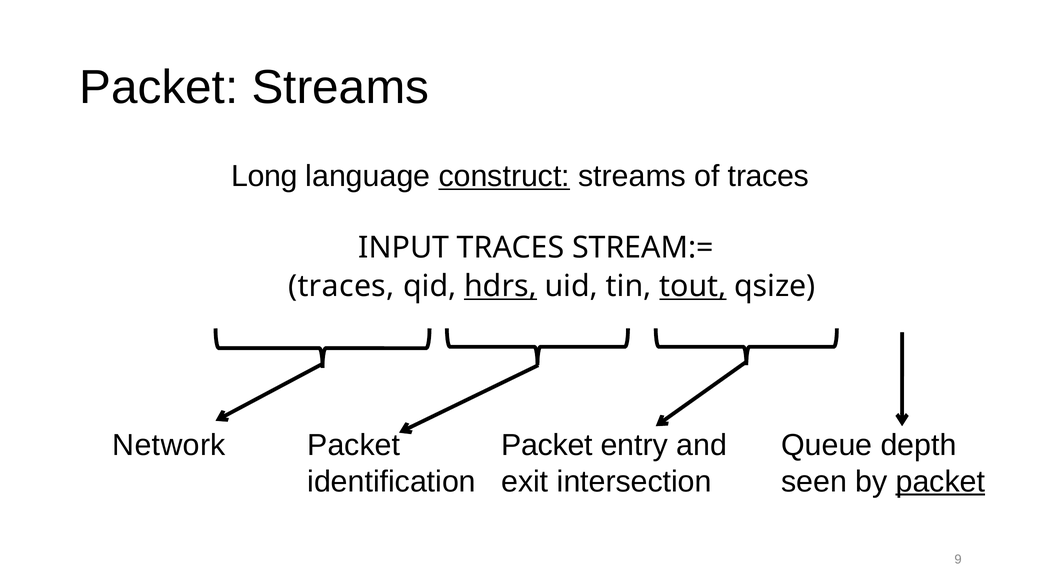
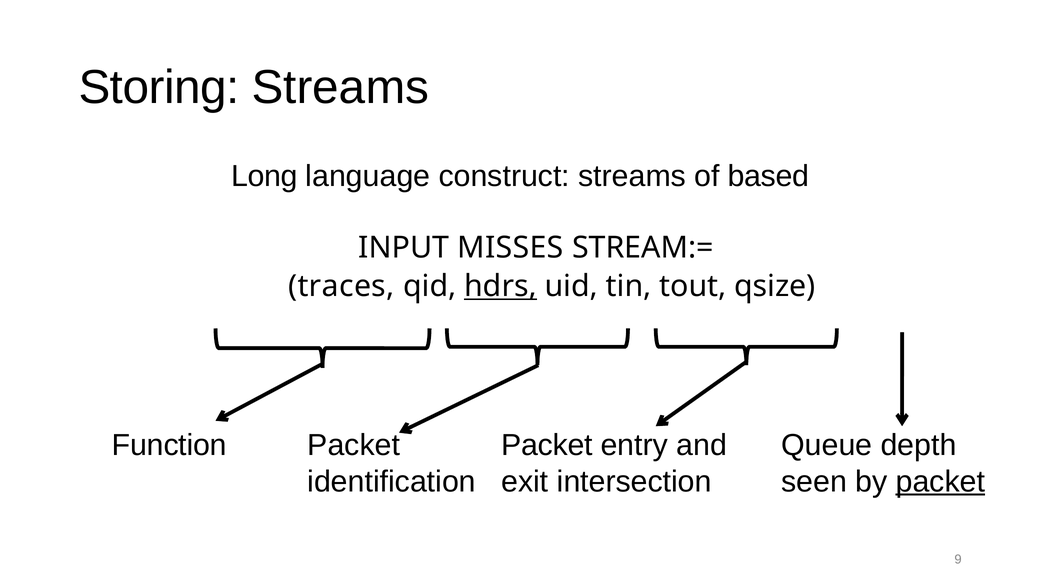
Packet at (159, 87): Packet -> Storing
construct underline: present -> none
of traces: traces -> based
INPUT TRACES: TRACES -> MISSES
tout underline: present -> none
Network: Network -> Function
